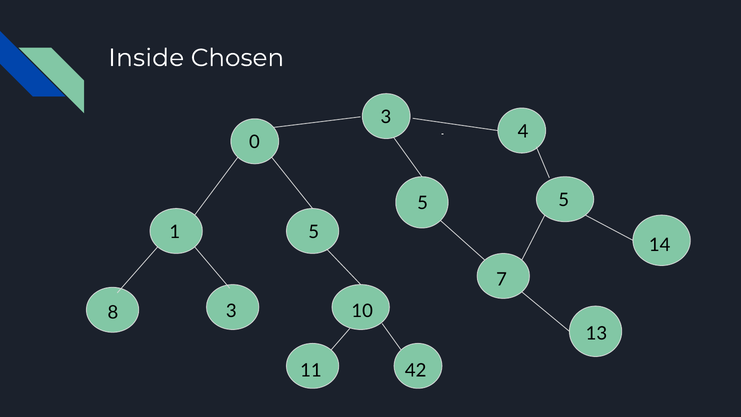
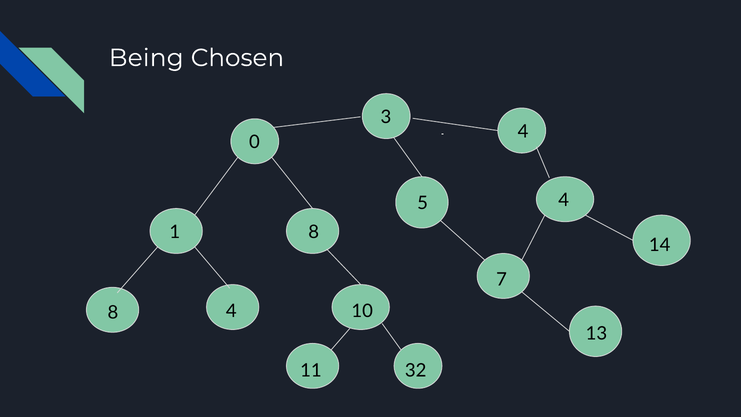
Inside: Inside -> Being
5 5: 5 -> 4
1 5: 5 -> 8
8 3: 3 -> 4
42: 42 -> 32
